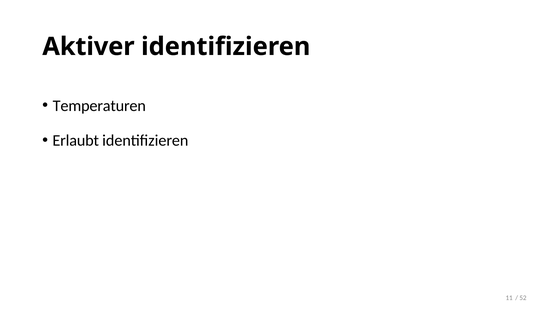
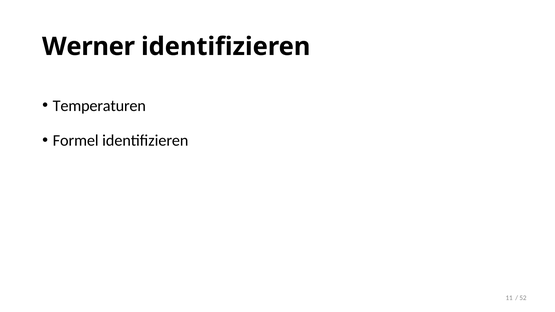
Aktiver: Aktiver -> Werner
Erlaubt: Erlaubt -> Formel
